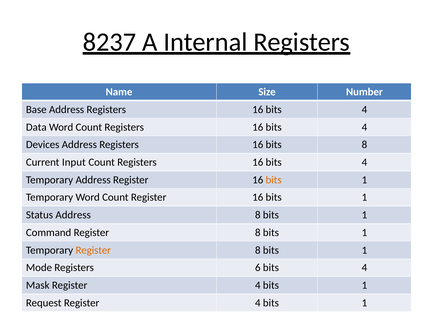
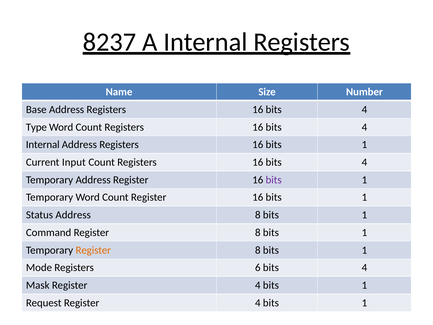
Data: Data -> Type
Devices at (43, 145): Devices -> Internal
Registers 16 bits 8: 8 -> 1
bits at (274, 180) colour: orange -> purple
